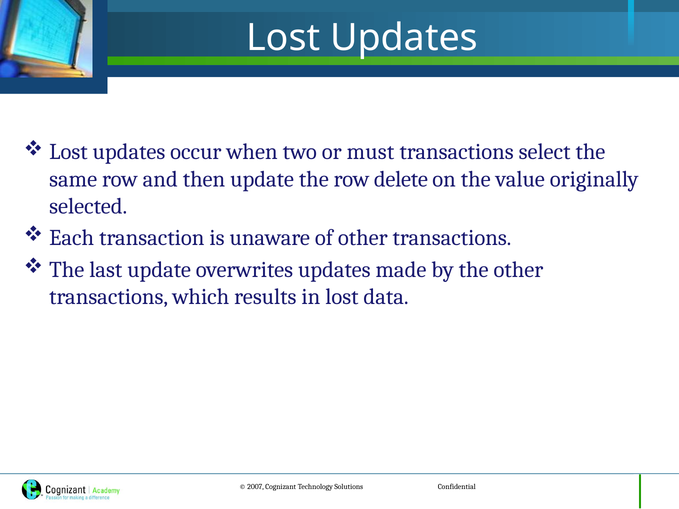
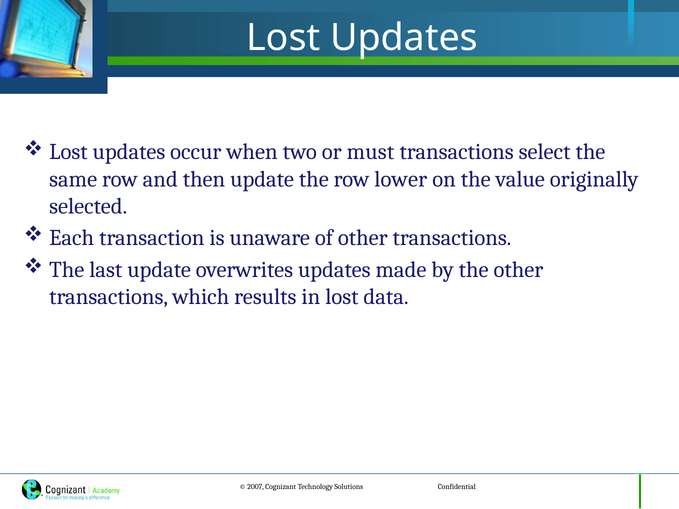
delete: delete -> lower
